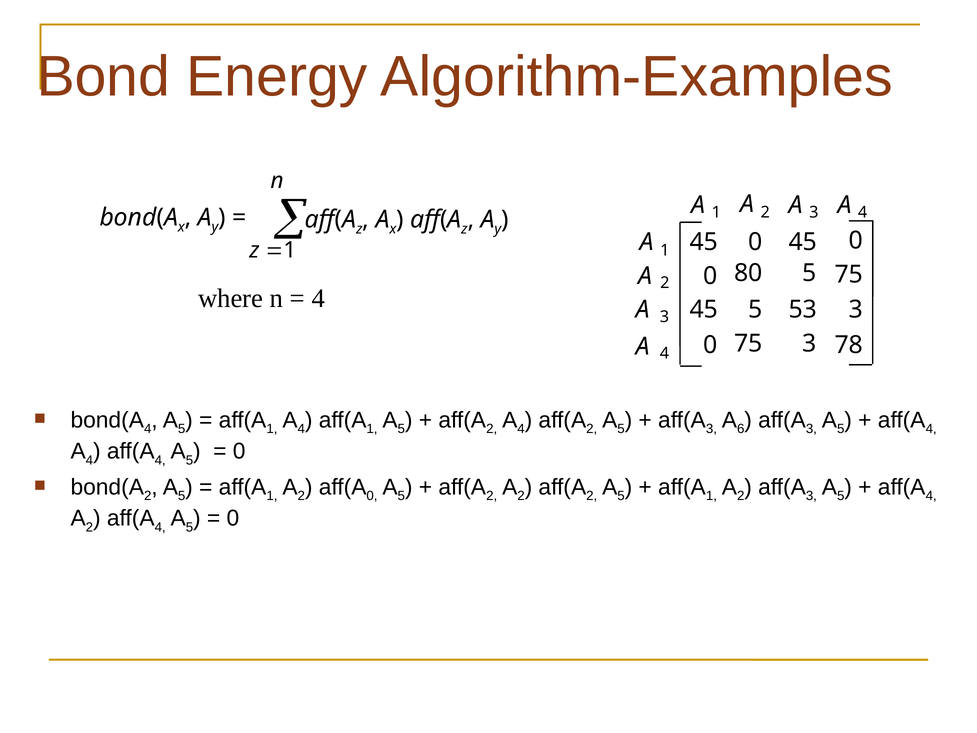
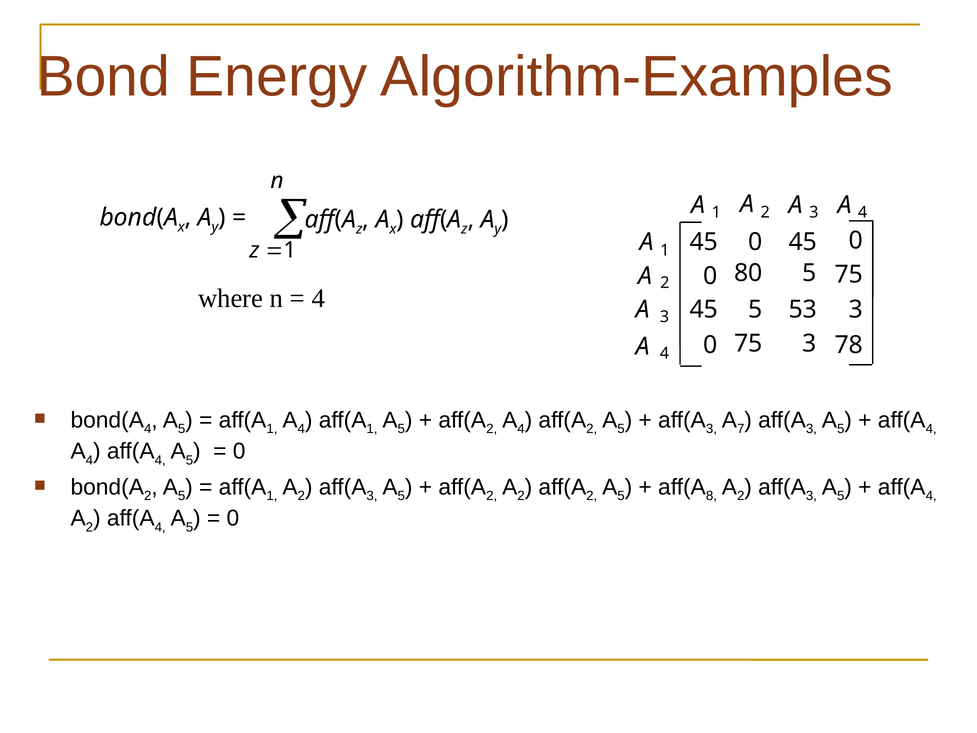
6: 6 -> 7
0 at (372, 496): 0 -> 3
1 at (711, 496): 1 -> 8
